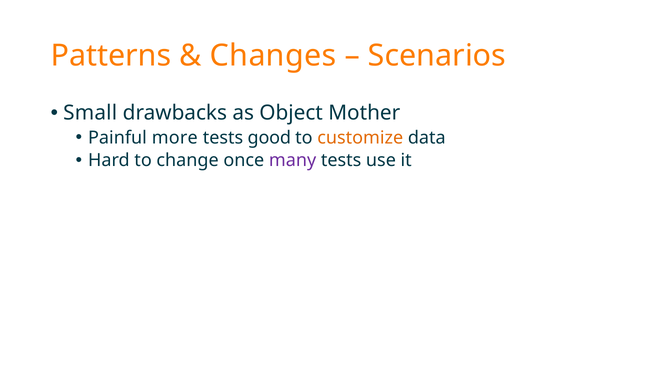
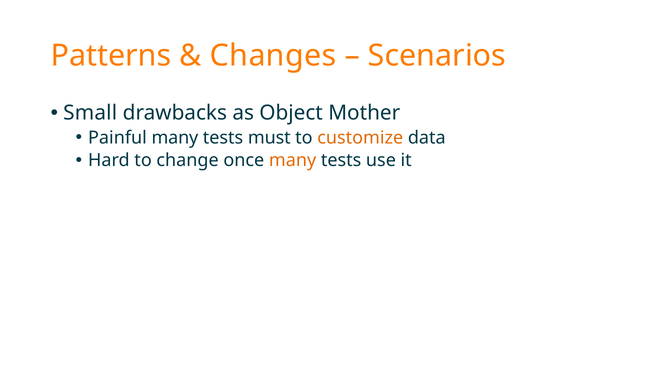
Painful more: more -> many
good: good -> must
many at (293, 161) colour: purple -> orange
